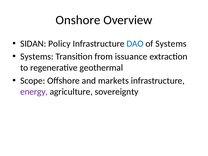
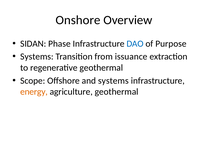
Policy: Policy -> Phase
of Systems: Systems -> Purpose
and markets: markets -> systems
energy colour: purple -> orange
agriculture sovereignty: sovereignty -> geothermal
